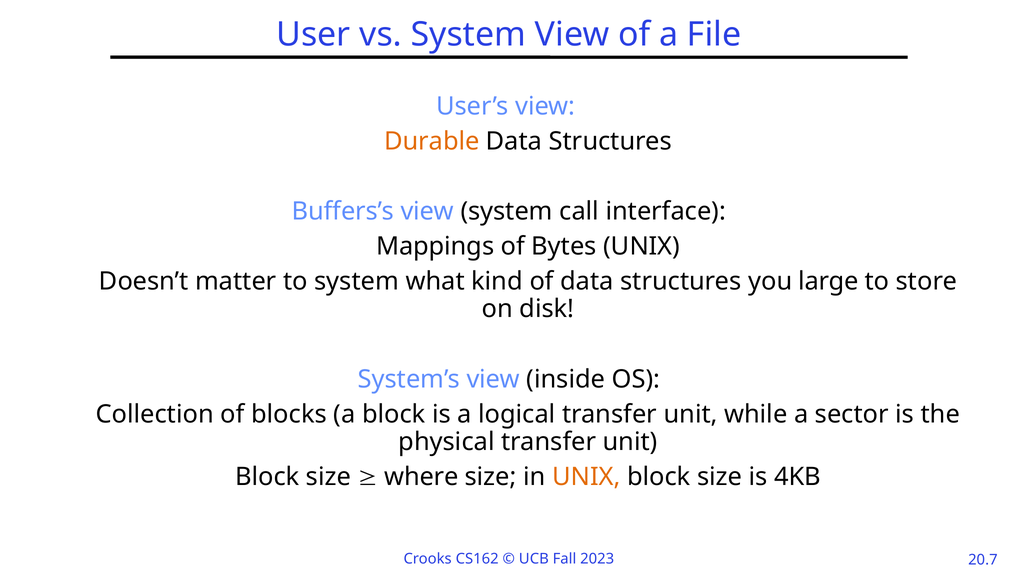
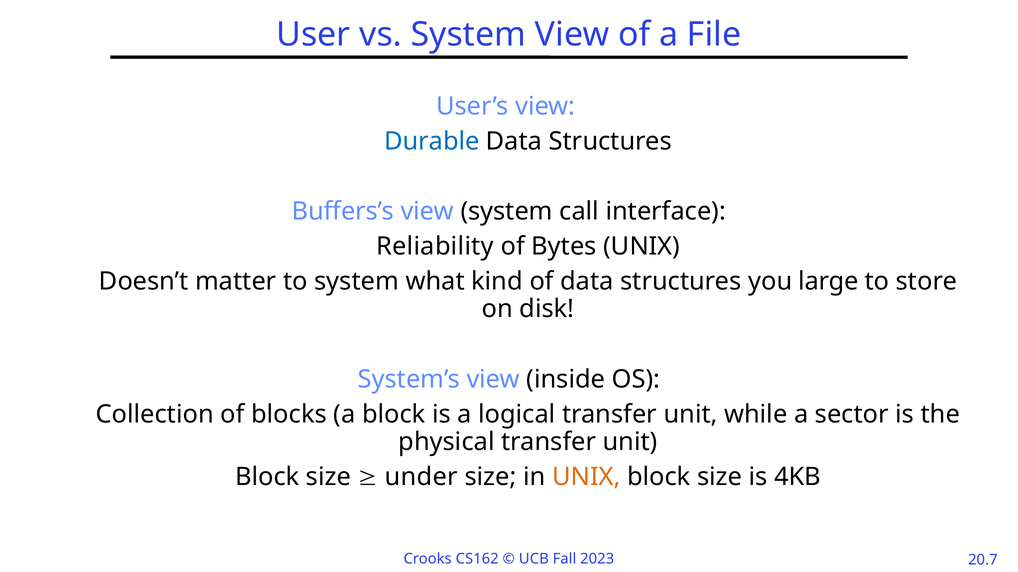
Durable colour: orange -> blue
Mappings: Mappings -> Reliability
where: where -> under
